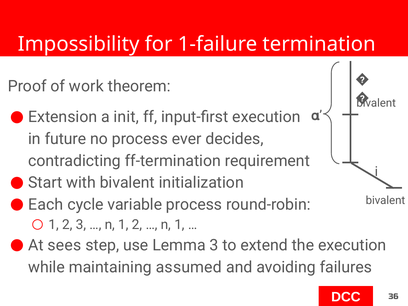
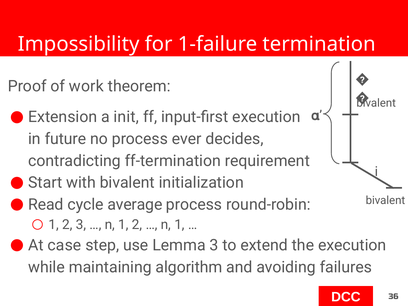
Each: Each -> Read
variable: variable -> average
sees: sees -> case
assumed: assumed -> algorithm
